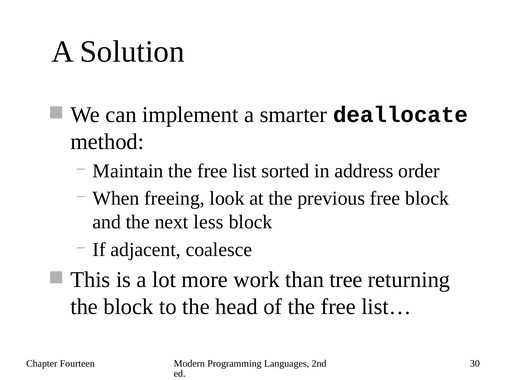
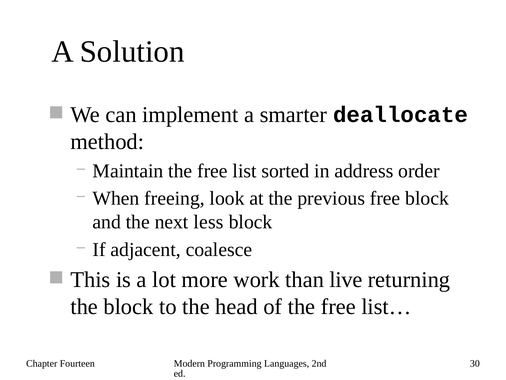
tree: tree -> live
